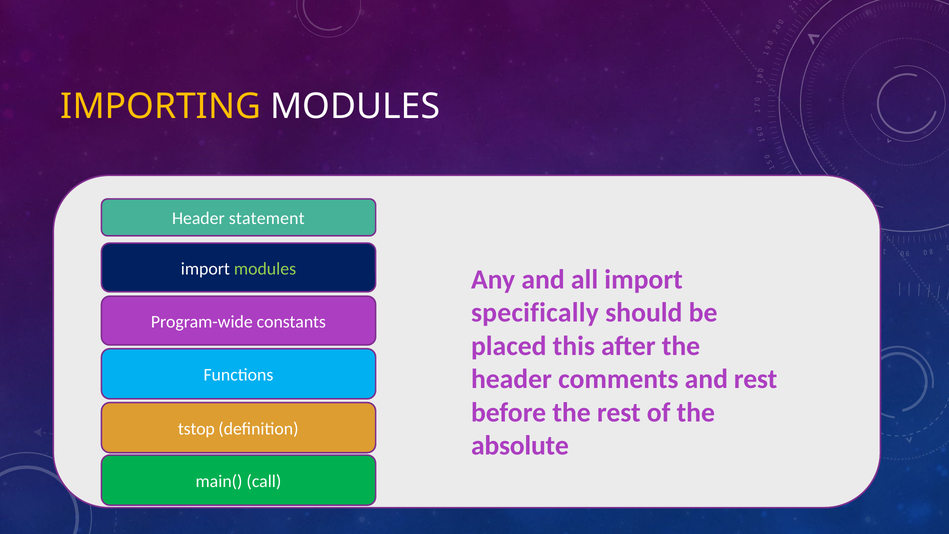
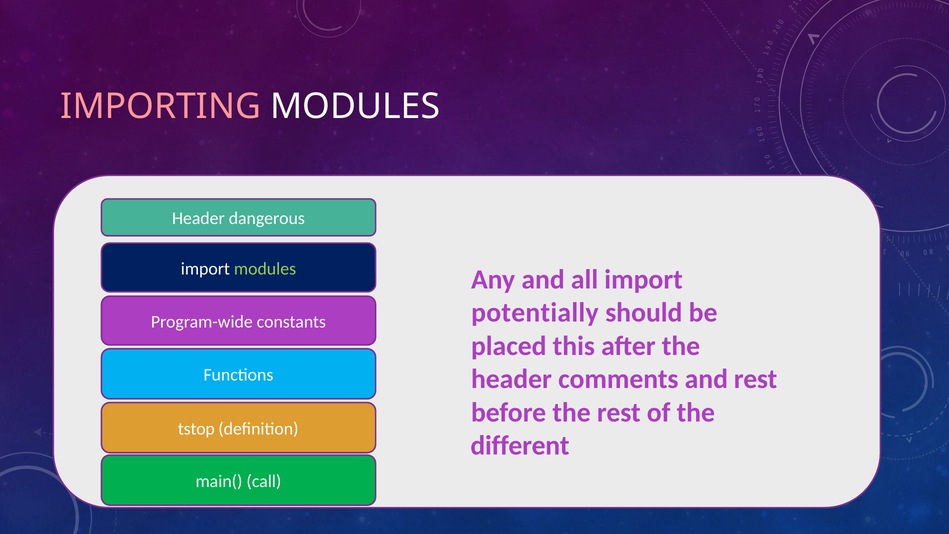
IMPORTING colour: yellow -> pink
statement: statement -> dangerous
specifically: specifically -> potentially
absolute: absolute -> different
